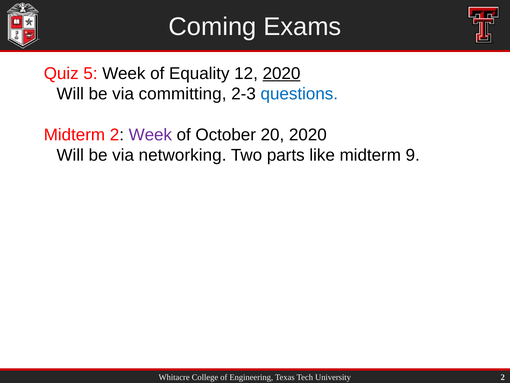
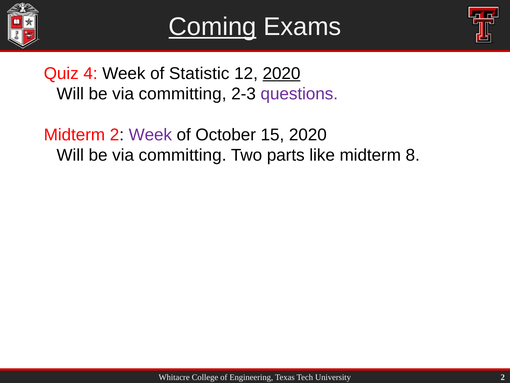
Coming underline: none -> present
5: 5 -> 4
Equality: Equality -> Statistic
questions colour: blue -> purple
20: 20 -> 15
networking at (183, 155): networking -> committing
9: 9 -> 8
